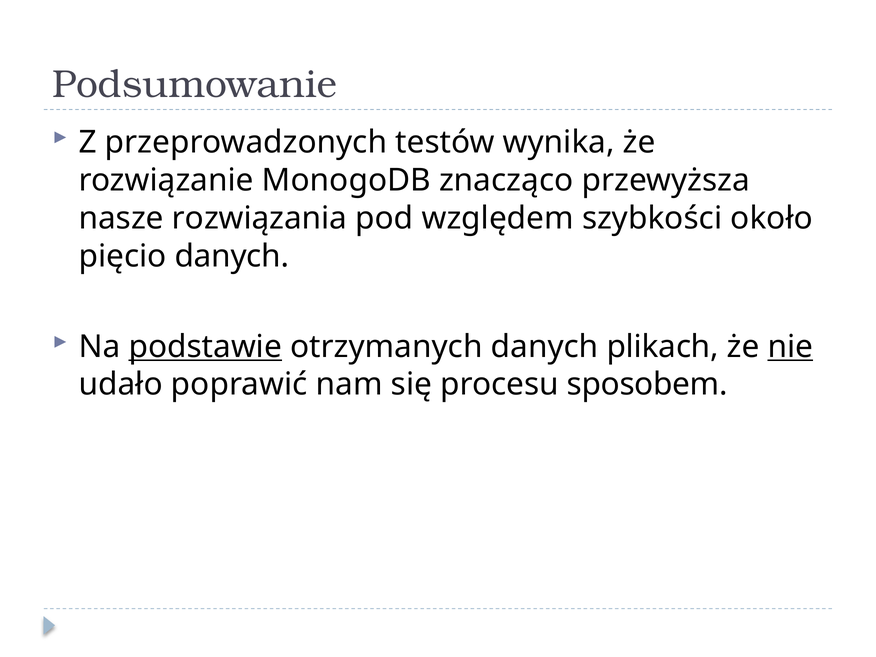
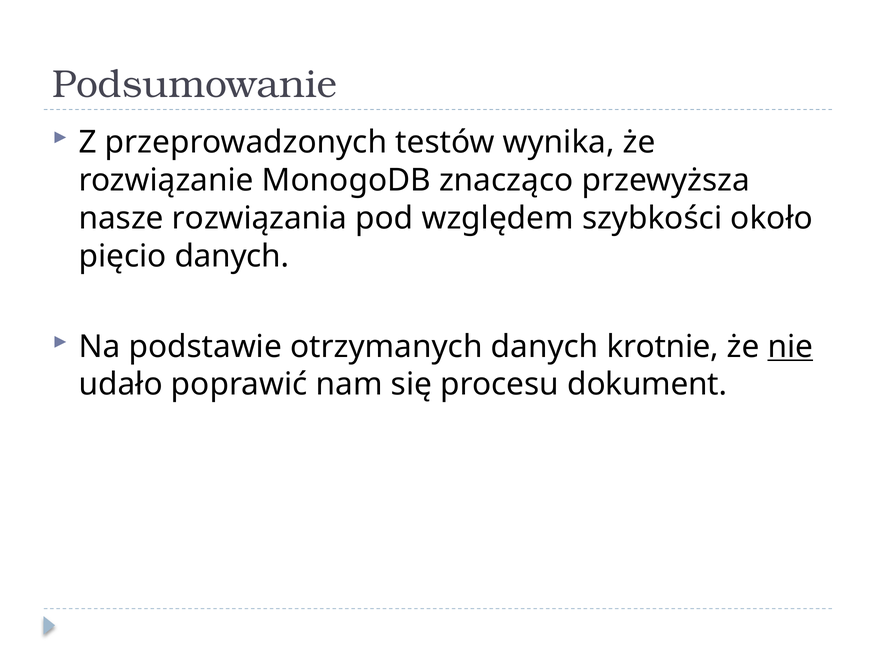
podstawie underline: present -> none
plikach: plikach -> krotnie
sposobem: sposobem -> dokument
